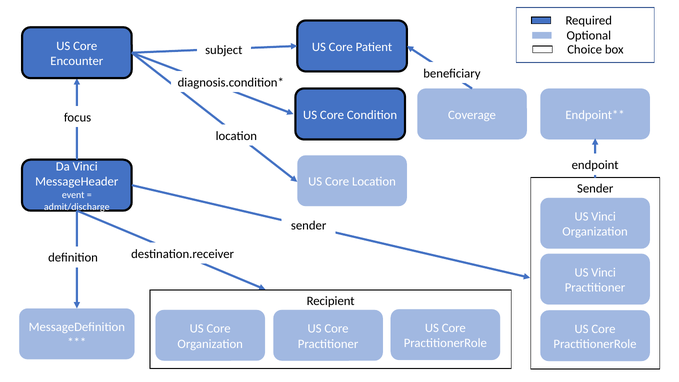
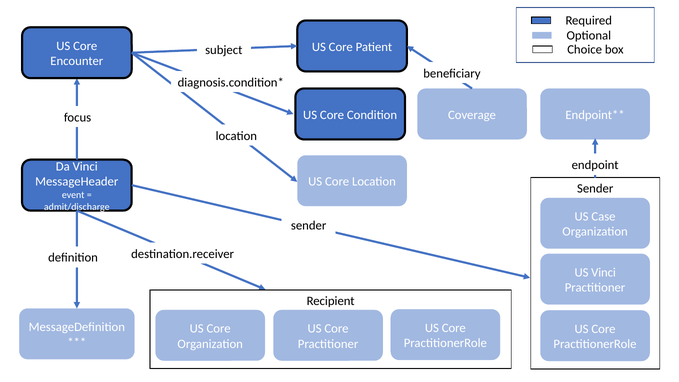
Vinci at (604, 216): Vinci -> Case
